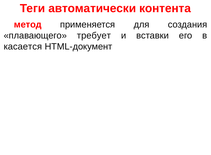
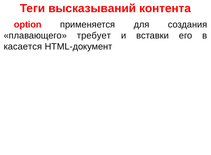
автоматически: автоматически -> высказываний
метод: метод -> option
